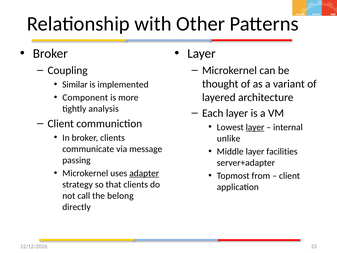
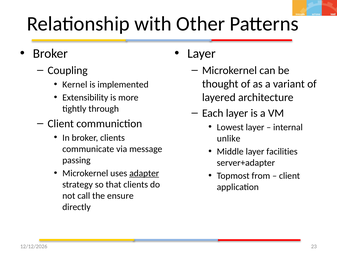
Similar: Similar -> Kernel
Component: Component -> Extensibility
analysis: analysis -> through
layer at (255, 127) underline: present -> none
belong: belong -> ensure
